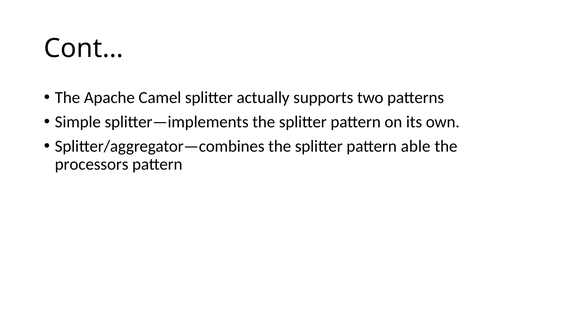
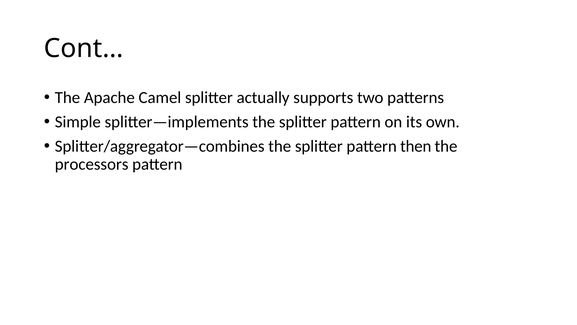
able: able -> then
